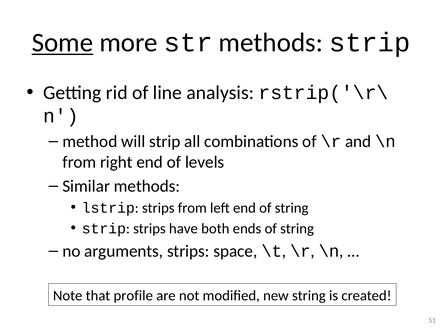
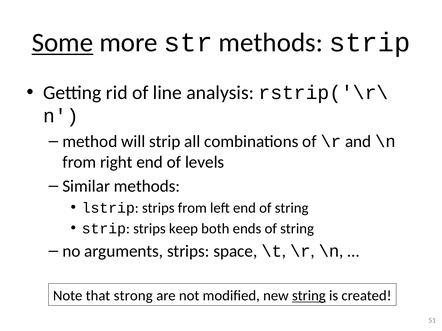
have: have -> keep
profile: profile -> strong
string at (309, 296) underline: none -> present
